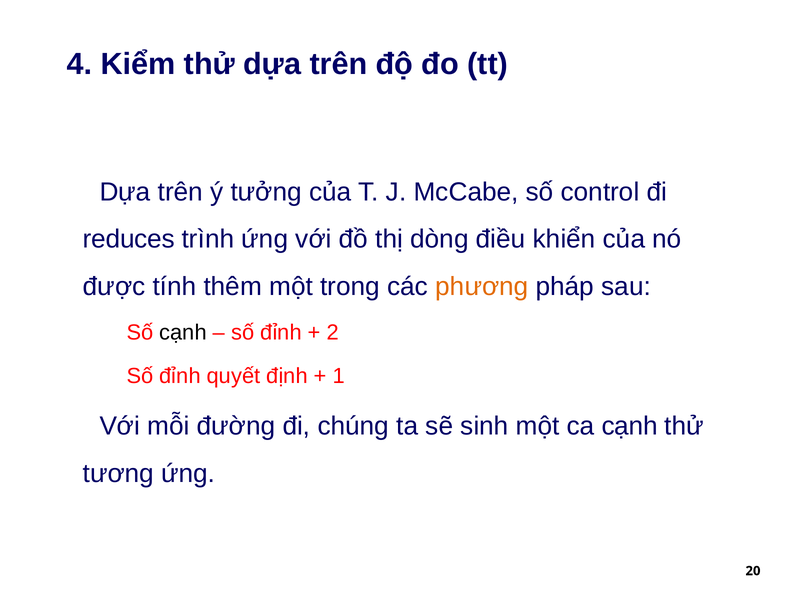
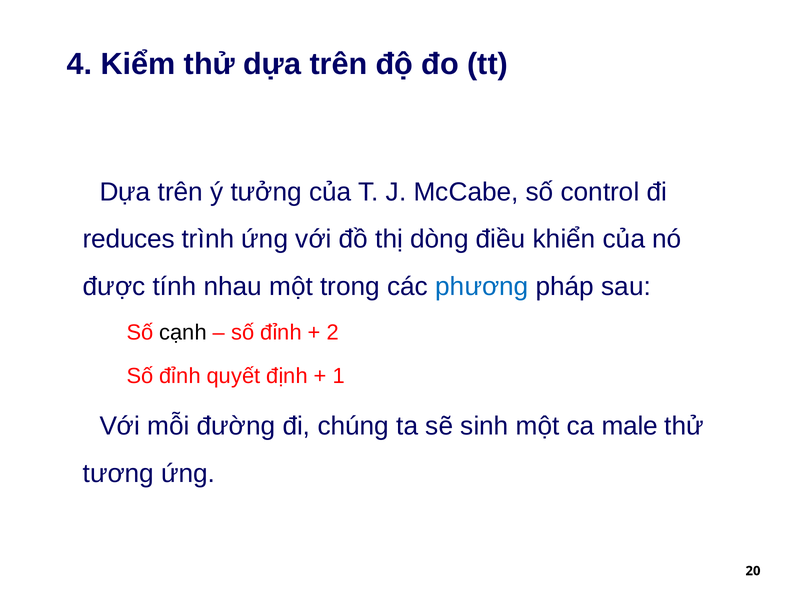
thêm: thêm -> nhau
phương colour: orange -> blue
ca cạnh: cạnh -> male
